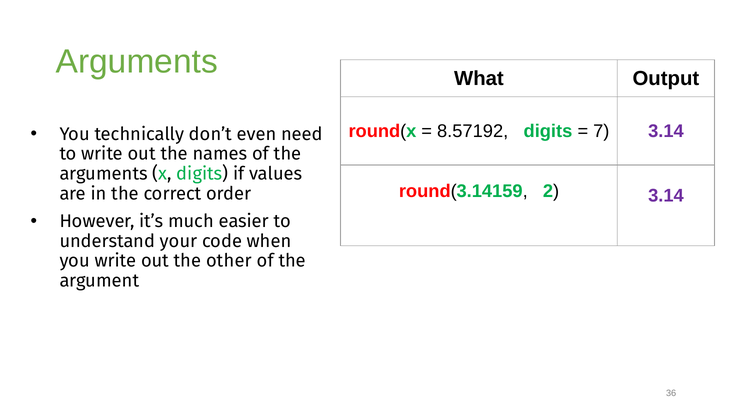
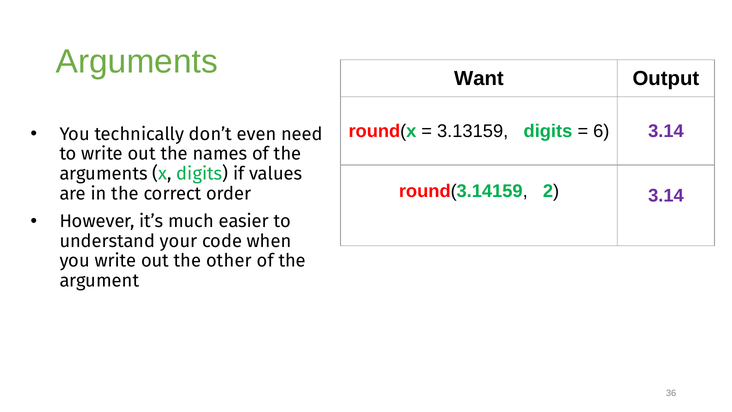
What: What -> Want
8.57192: 8.57192 -> 3.13159
7: 7 -> 6
